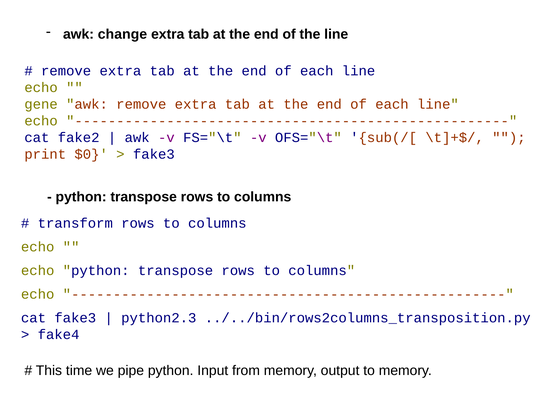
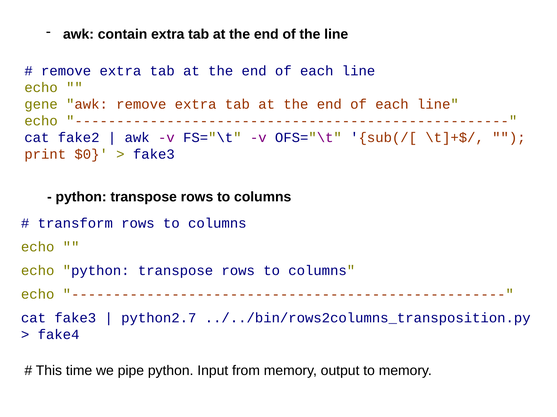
change: change -> contain
python2.3: python2.3 -> python2.7
